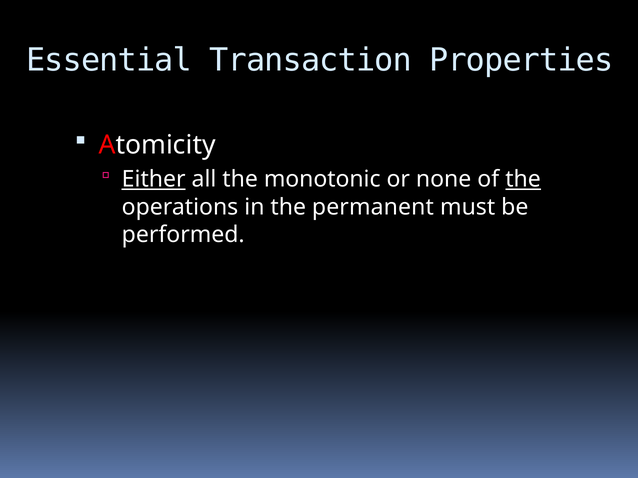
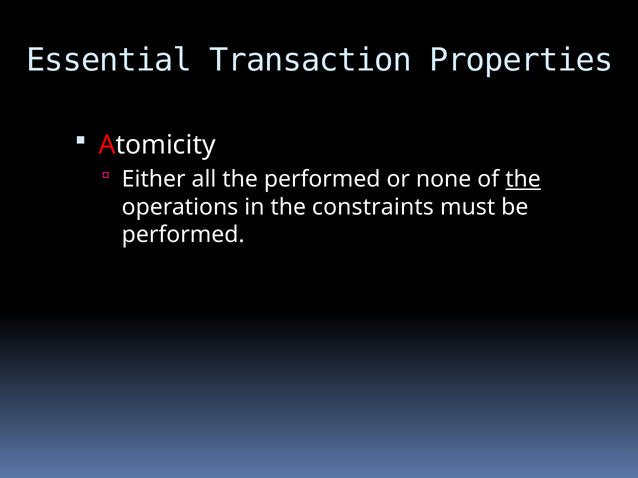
Either underline: present -> none
the monotonic: monotonic -> performed
permanent: permanent -> constraints
